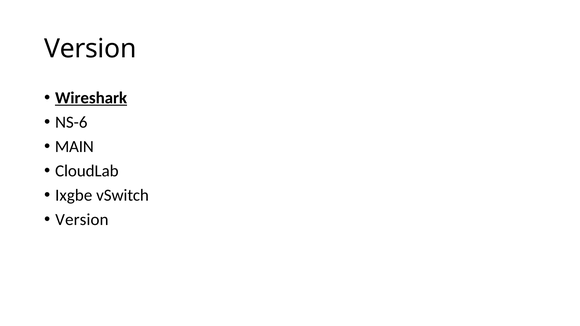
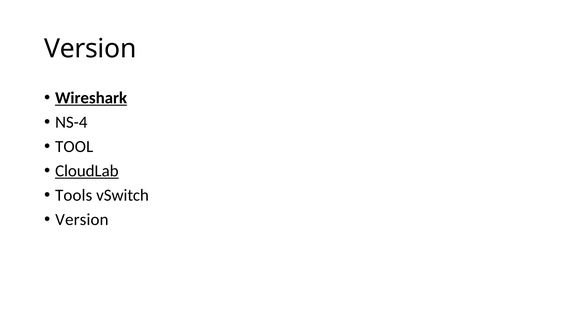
NS-6: NS-6 -> NS-4
MAIN: MAIN -> TOOL
CloudLab underline: none -> present
Ixgbe: Ixgbe -> Tools
